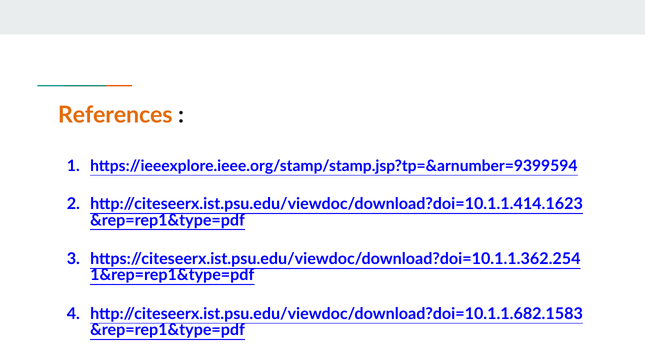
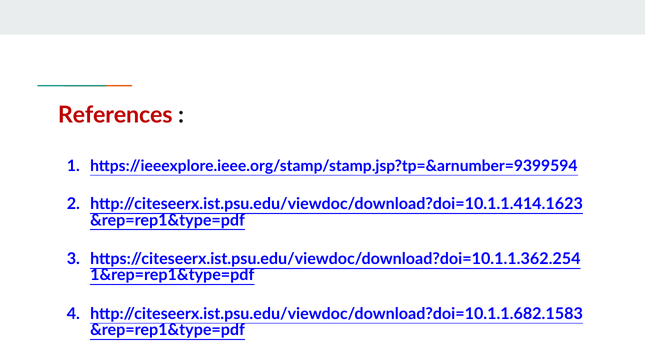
References colour: orange -> red
